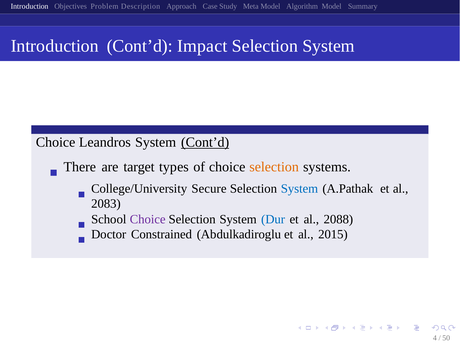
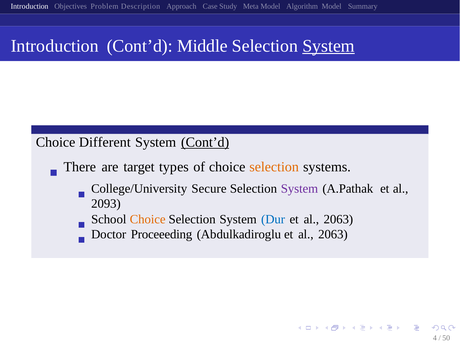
Impact: Impact -> Middle
System at (329, 46) underline: none -> present
Leandros: Leandros -> Different
System at (299, 189) colour: blue -> purple
2083: 2083 -> 2093
Choice at (148, 219) colour: purple -> orange
2088 at (338, 219): 2088 -> 2063
Constrained: Constrained -> Proceeeding
Abdulkadiroglu et al 2015: 2015 -> 2063
